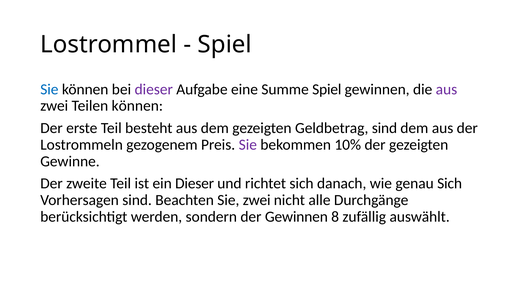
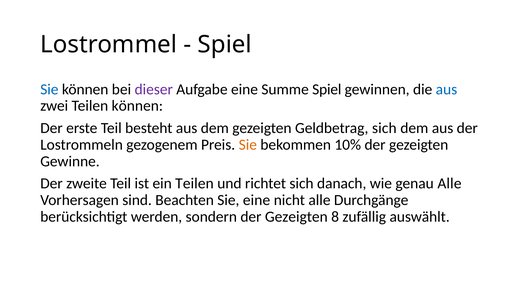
aus at (446, 89) colour: purple -> blue
Geldbetrag sind: sind -> sich
Sie at (248, 145) colour: purple -> orange
ein Dieser: Dieser -> Teilen
genau Sich: Sich -> Alle
Sie zwei: zwei -> eine
sondern der Gewinnen: Gewinnen -> Gezeigten
